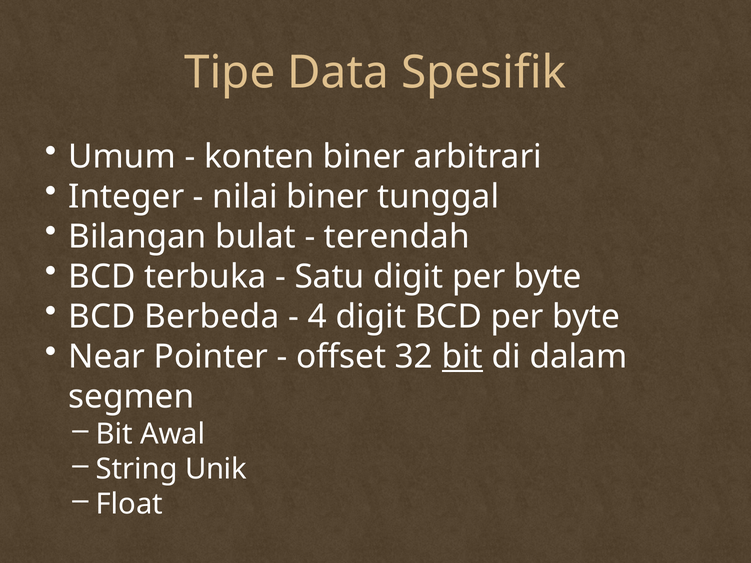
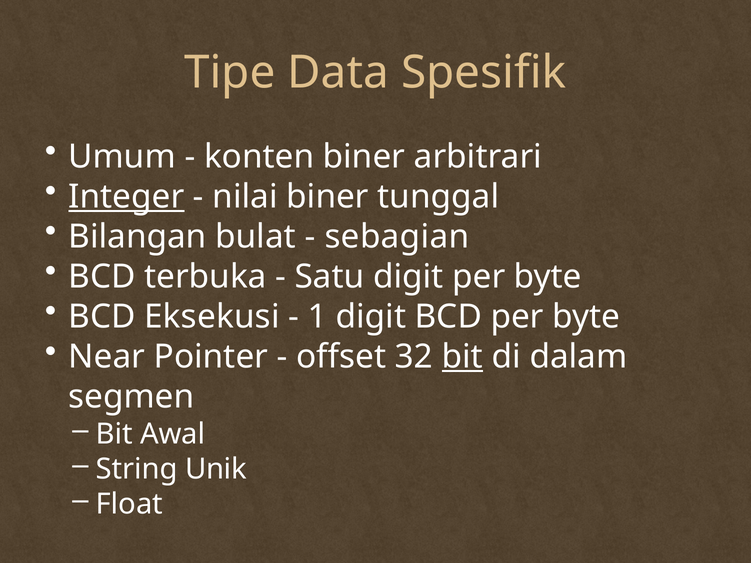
Integer underline: none -> present
terendah: terendah -> sebagian
Berbeda: Berbeda -> Eksekusi
4: 4 -> 1
